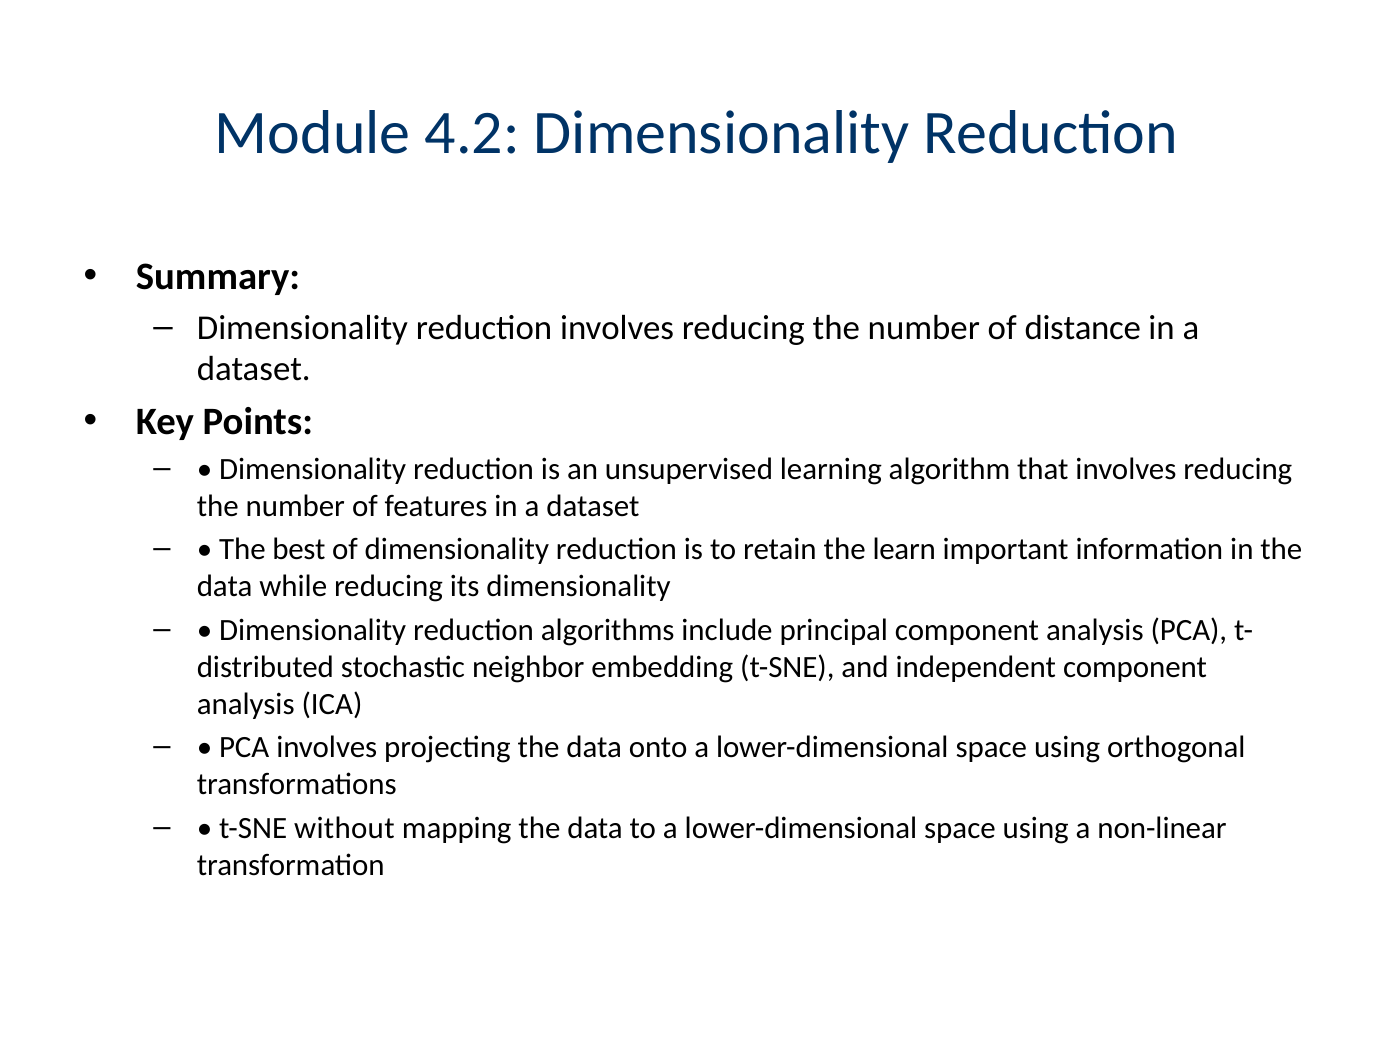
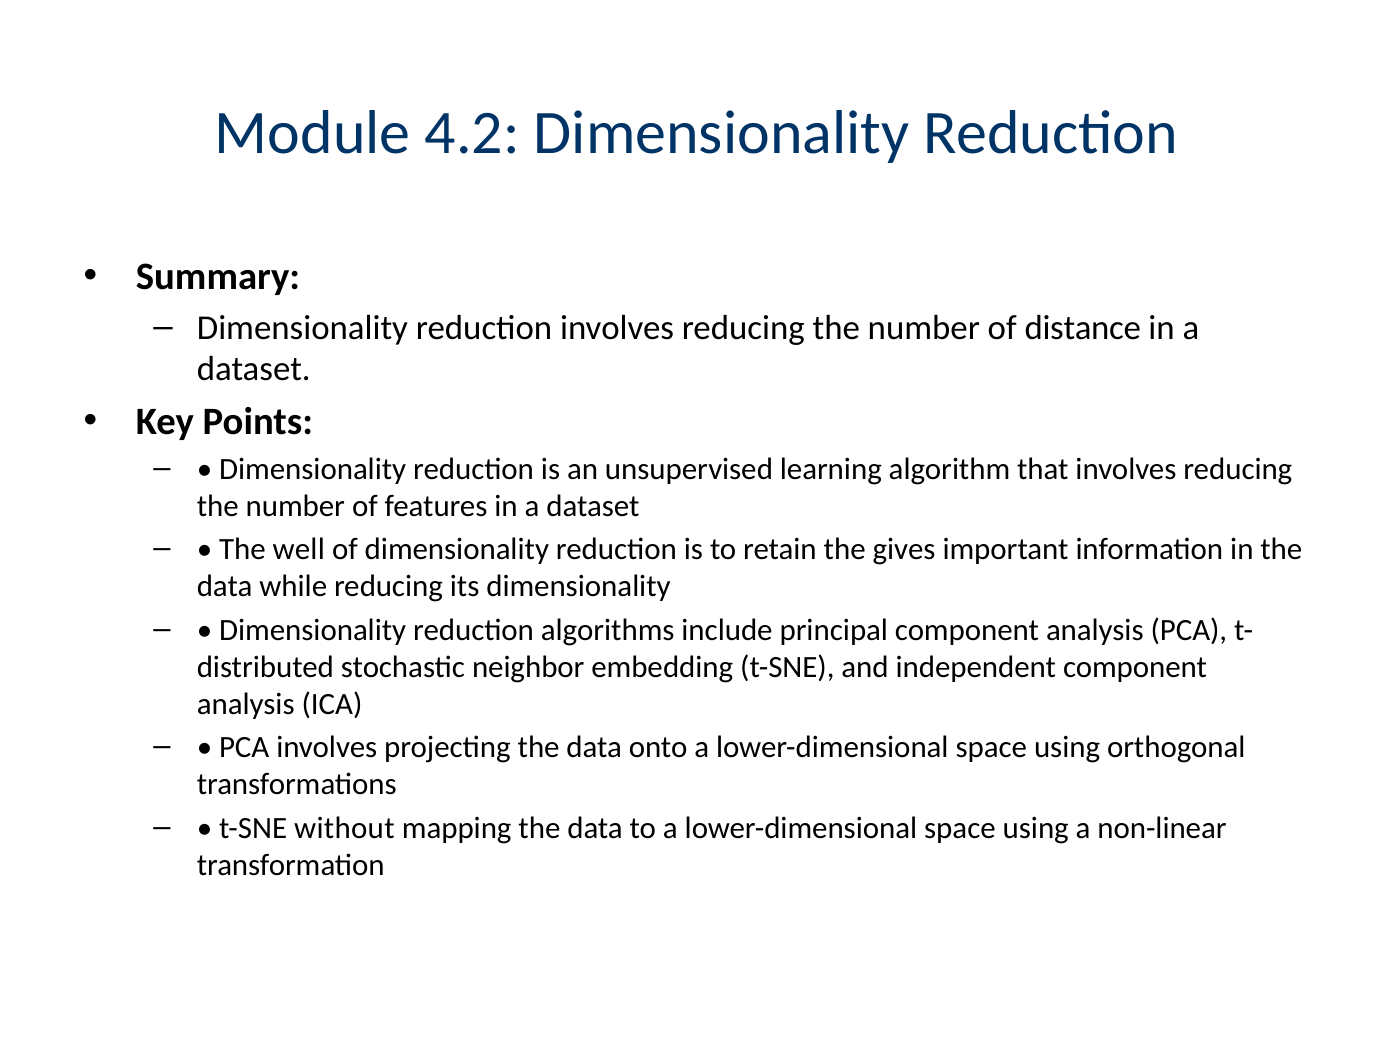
best: best -> well
learn: learn -> gives
